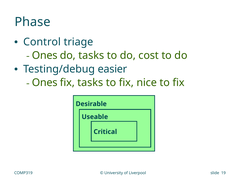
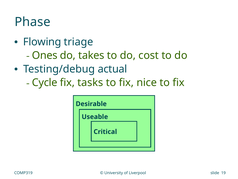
Control: Control -> Flowing
do tasks: tasks -> takes
easier: easier -> actual
Ones at (45, 82): Ones -> Cycle
